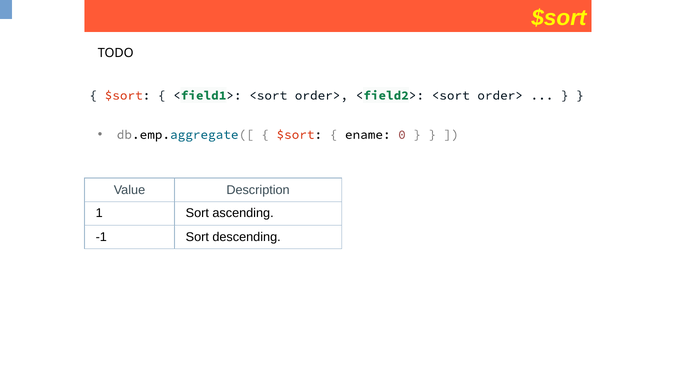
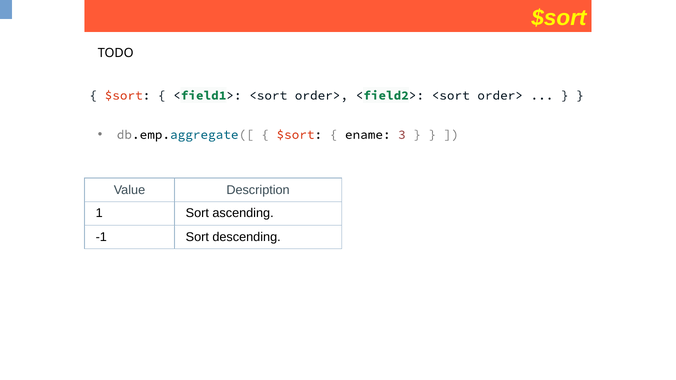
0: 0 -> 3
